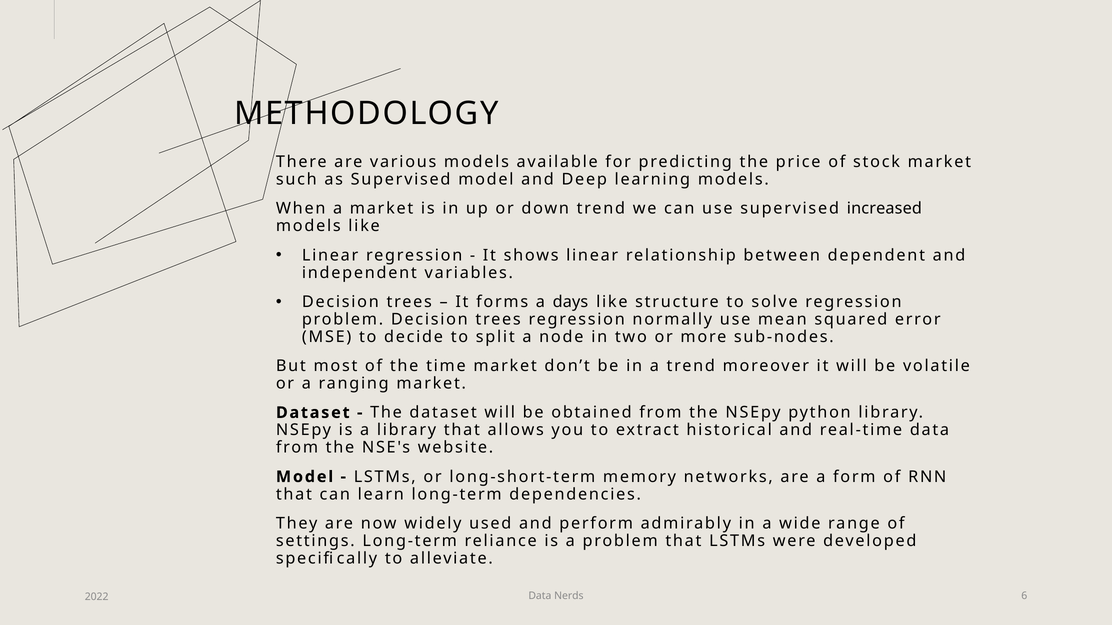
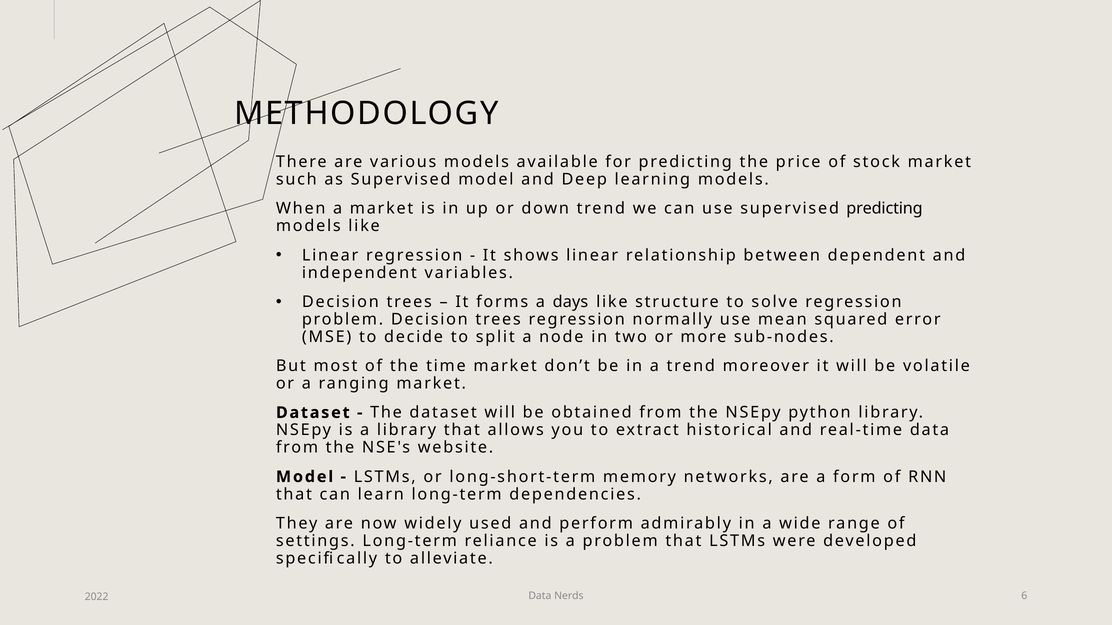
supervised increased: increased -> predicting
